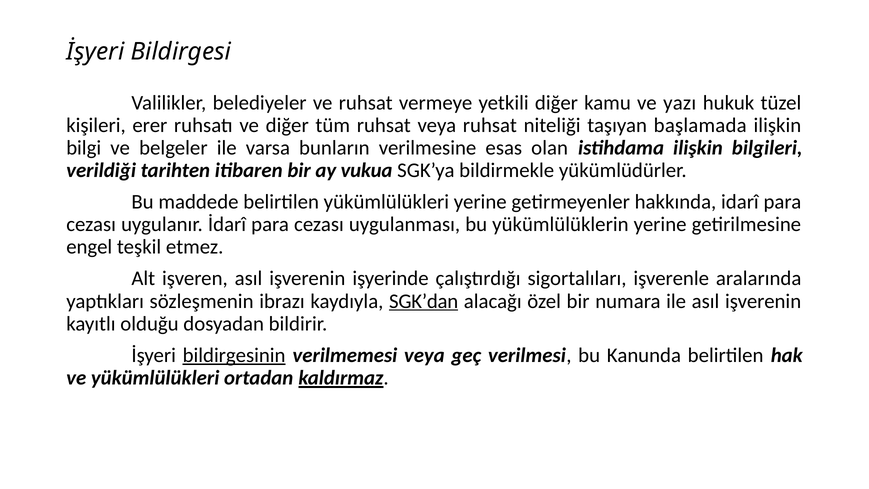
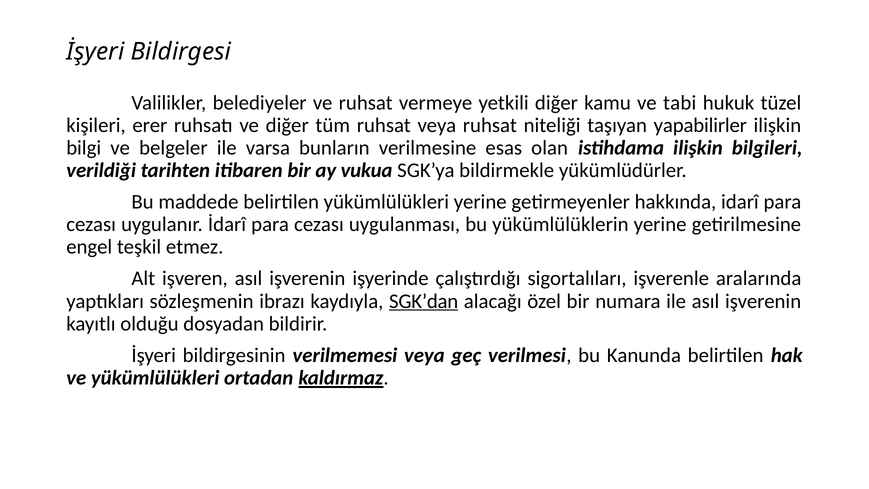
yazı: yazı -> tabi
başlamada: başlamada -> yapabilirler
bildirgesinin underline: present -> none
